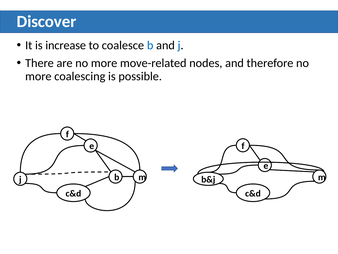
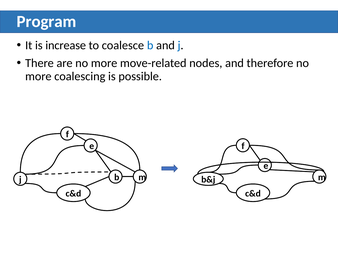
Discover: Discover -> Program
